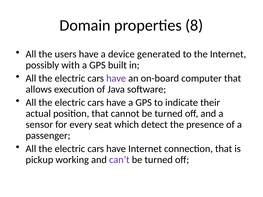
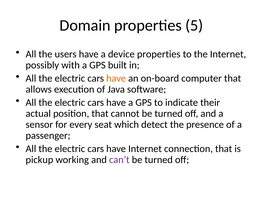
8: 8 -> 5
device generated: generated -> properties
have at (116, 78) colour: purple -> orange
